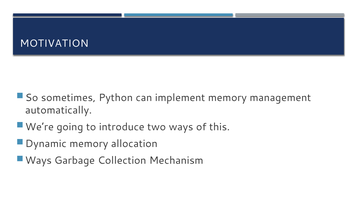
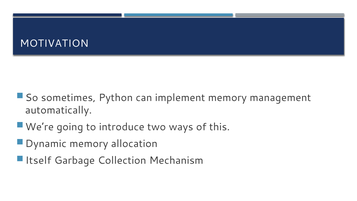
Ways at (38, 160): Ways -> Itself
